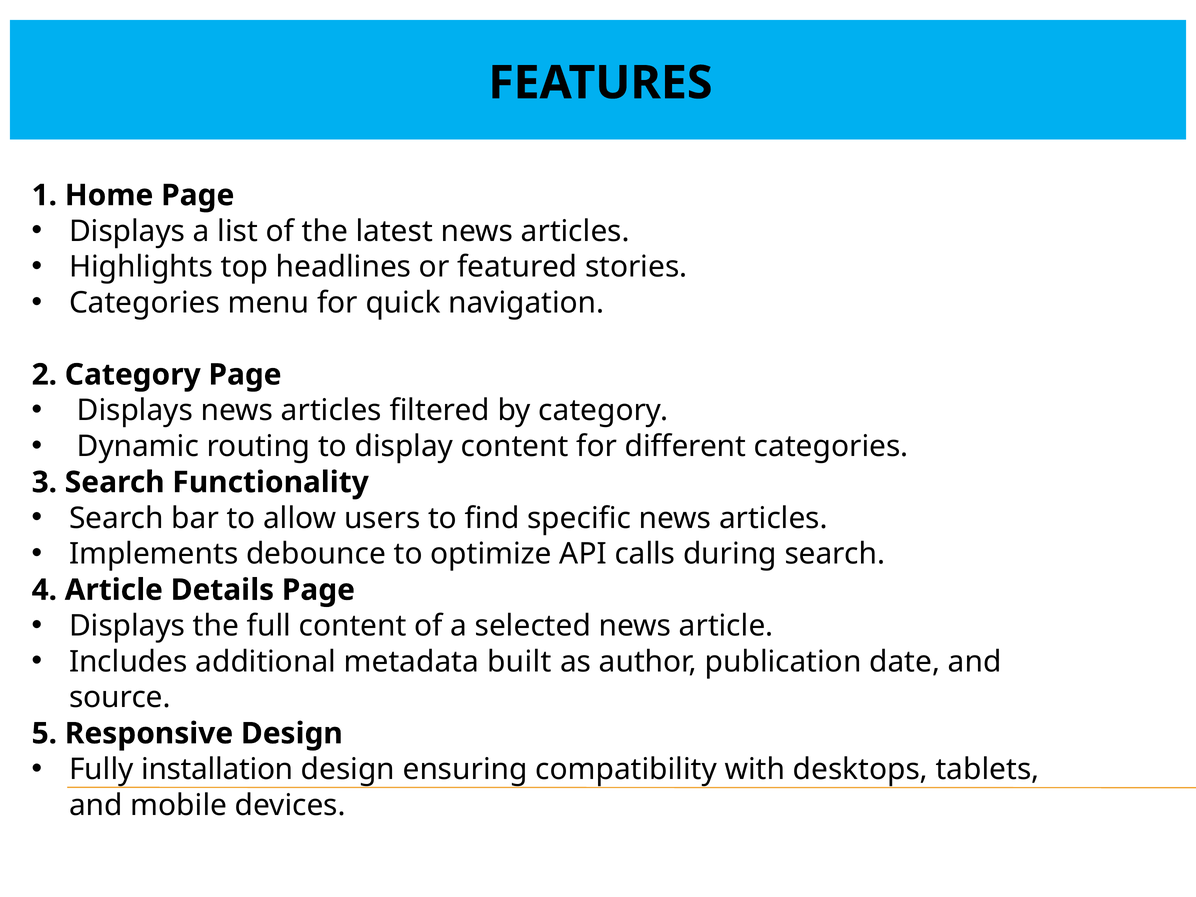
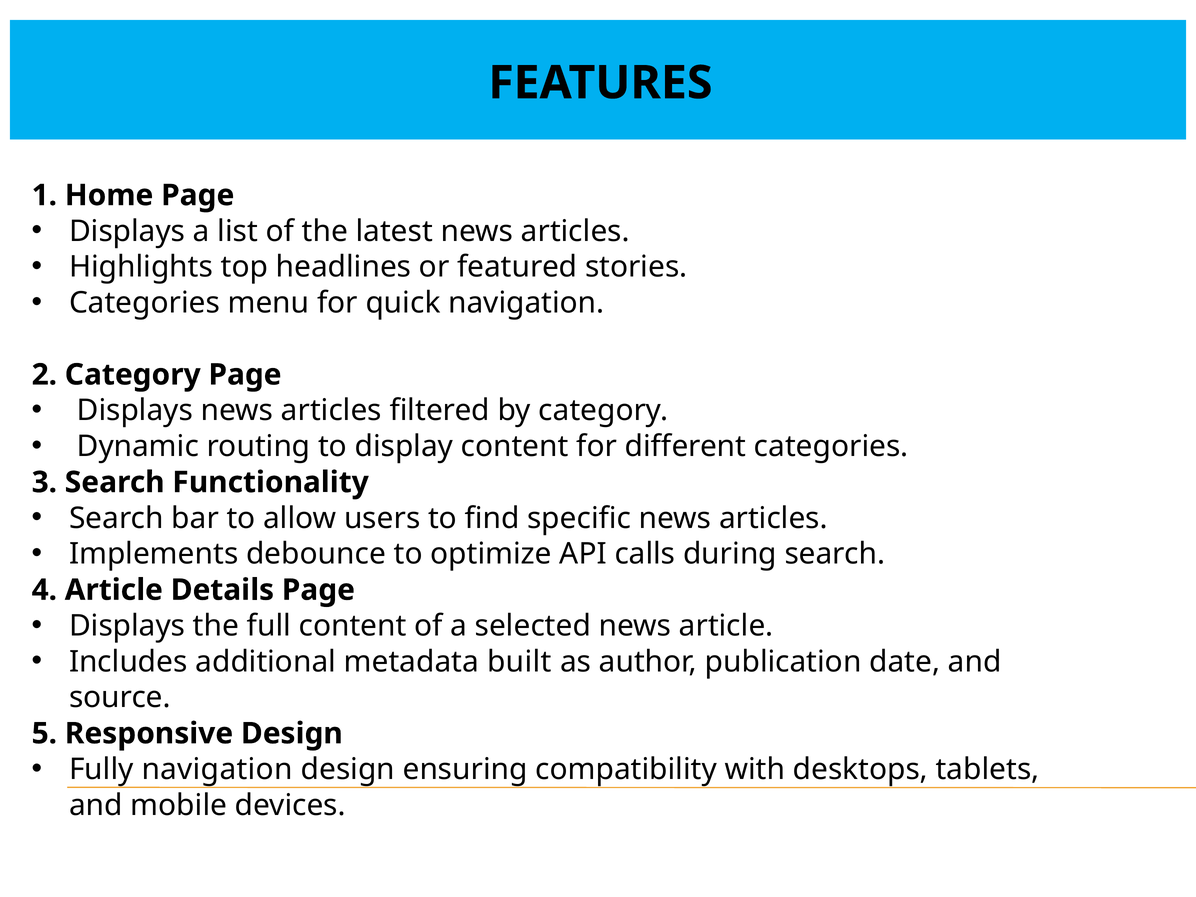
Fully installation: installation -> navigation
